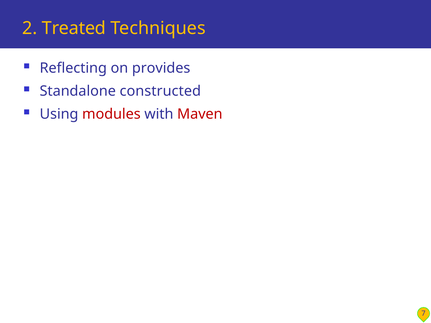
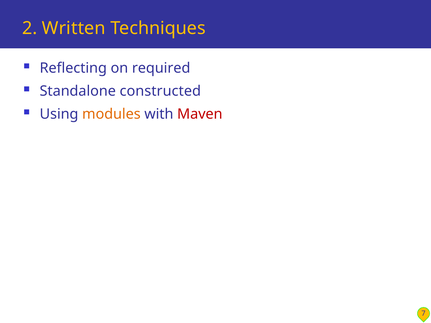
Treated: Treated -> Written
provides: provides -> required
modules colour: red -> orange
